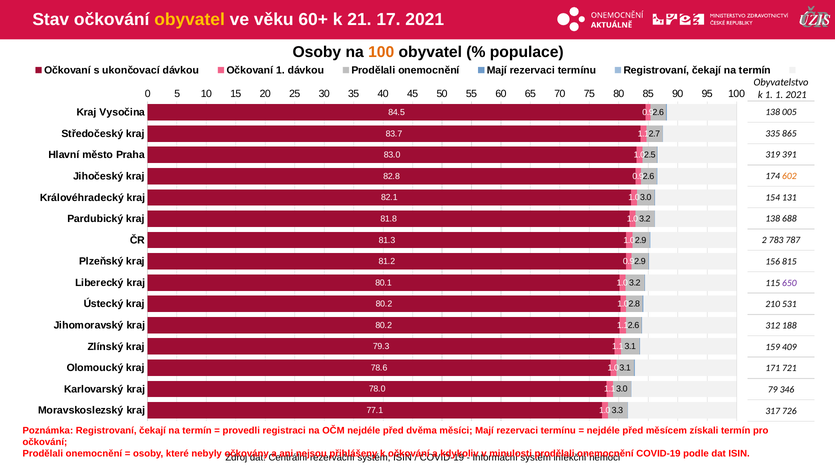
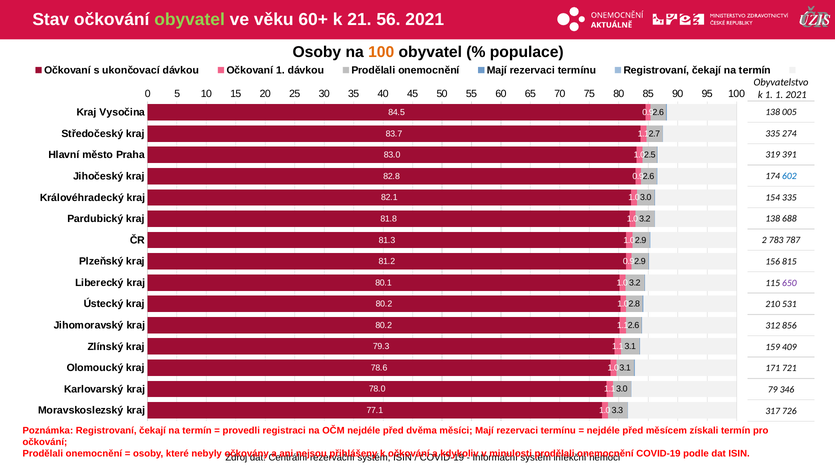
obyvatel at (190, 20) colour: yellow -> light green
17: 17 -> 56
865: 865 -> 274
602 colour: orange -> blue
154 131: 131 -> 335
188: 188 -> 856
